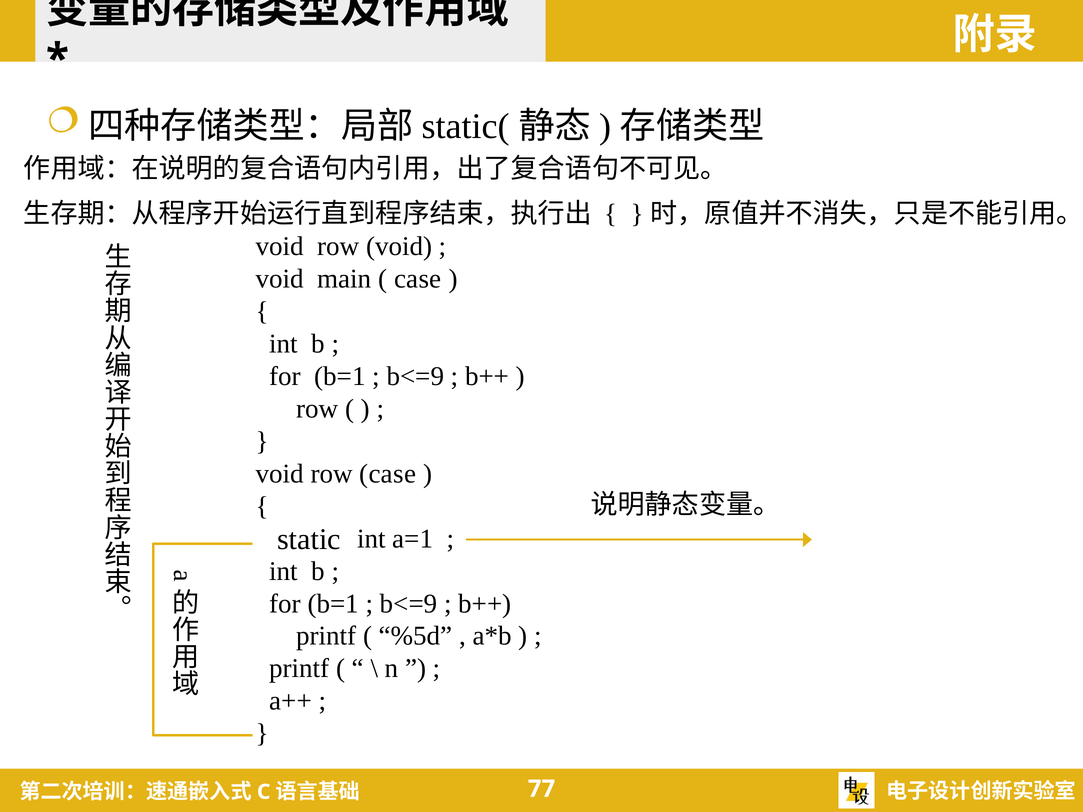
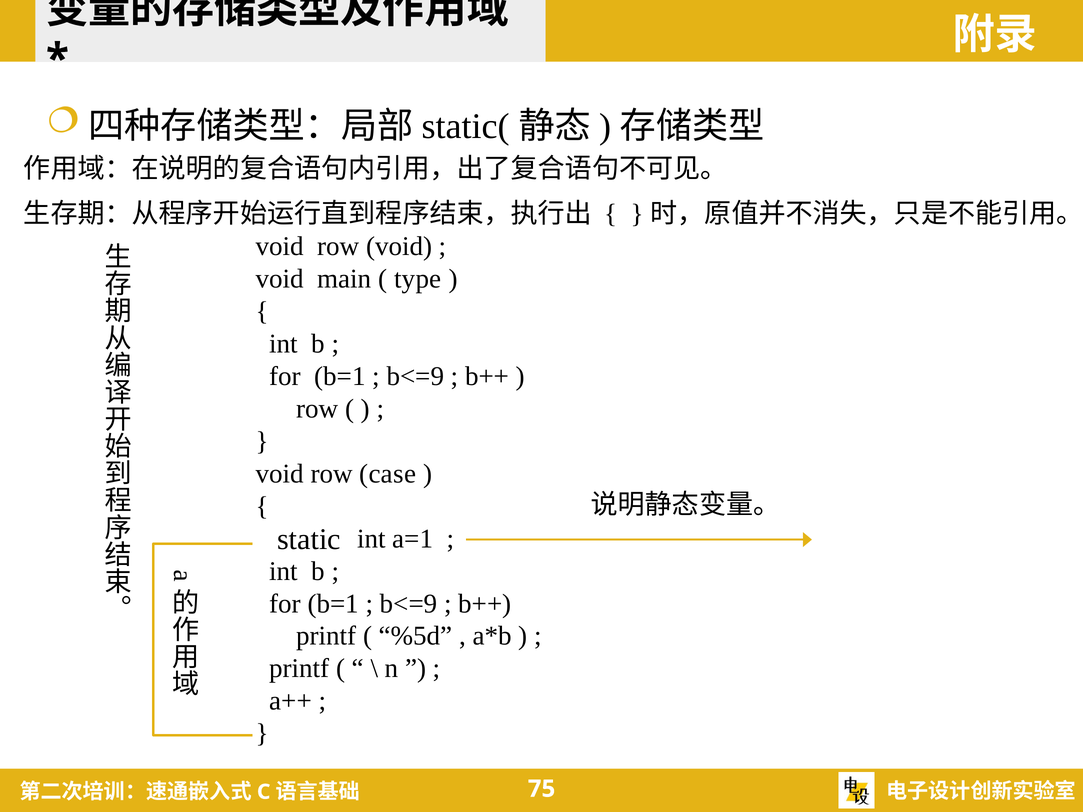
case at (418, 279): case -> type
77: 77 -> 75
